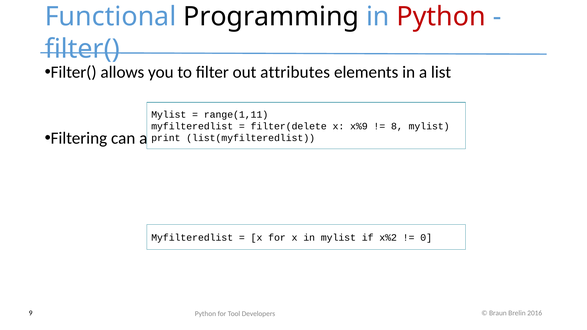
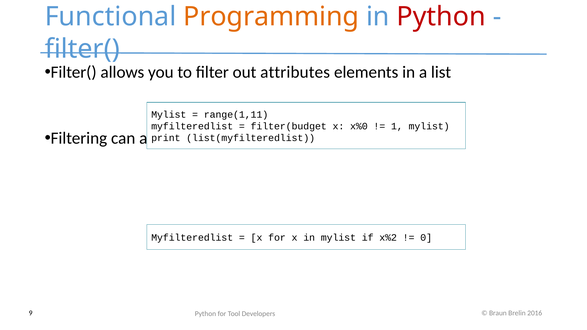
Programming colour: black -> orange
filter(delete: filter(delete -> filter(budget
x%9: x%9 -> x%0
8: 8 -> 1
